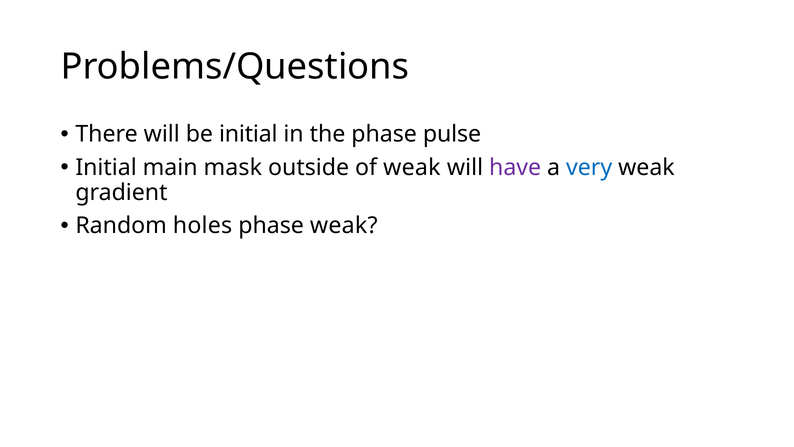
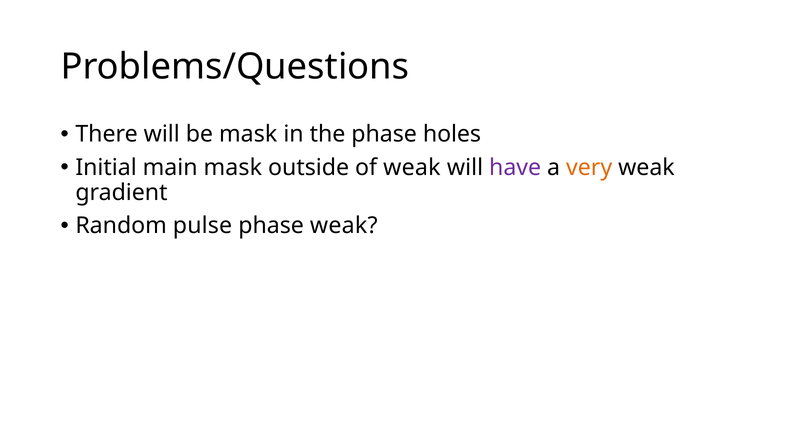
be initial: initial -> mask
pulse: pulse -> holes
very colour: blue -> orange
holes: holes -> pulse
